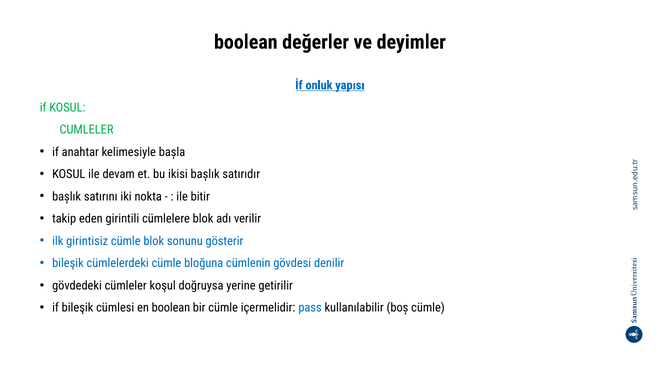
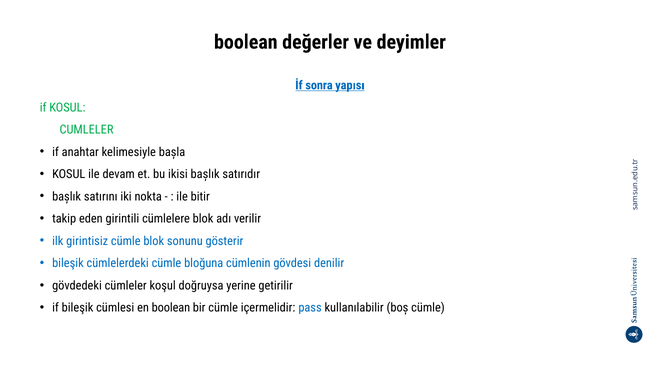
onluk: onluk -> sonra
